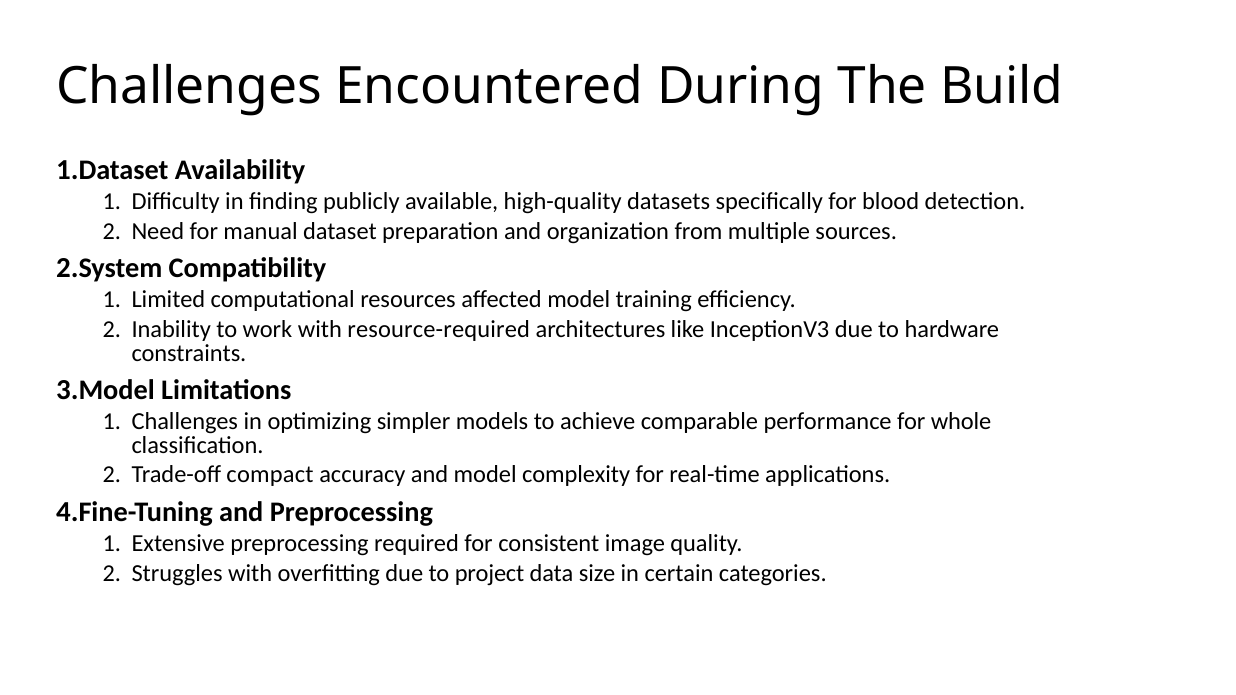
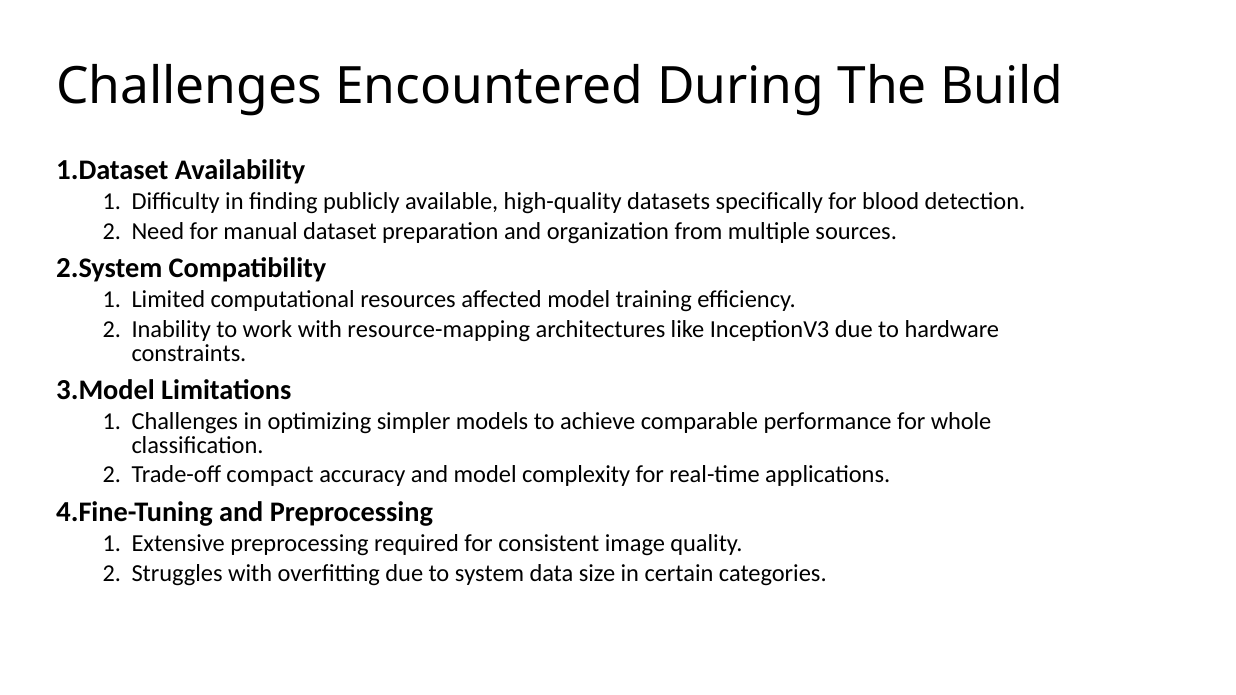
resource-required: resource-required -> resource-mapping
project: project -> system
